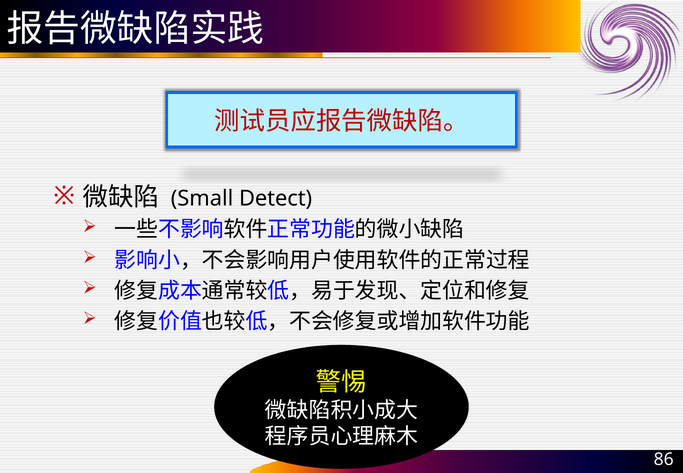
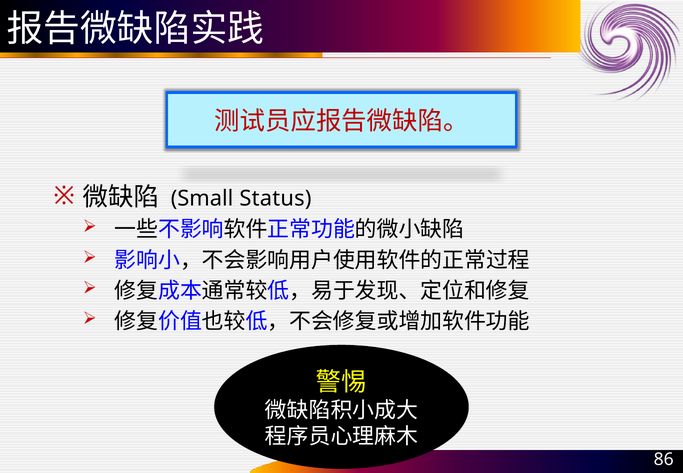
Detect: Detect -> Status
